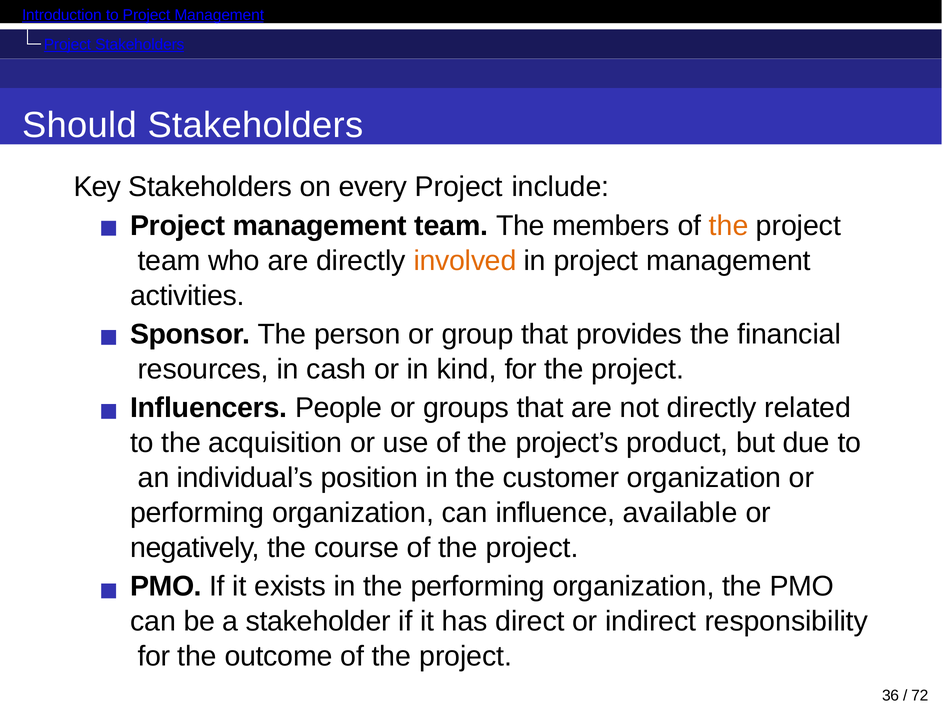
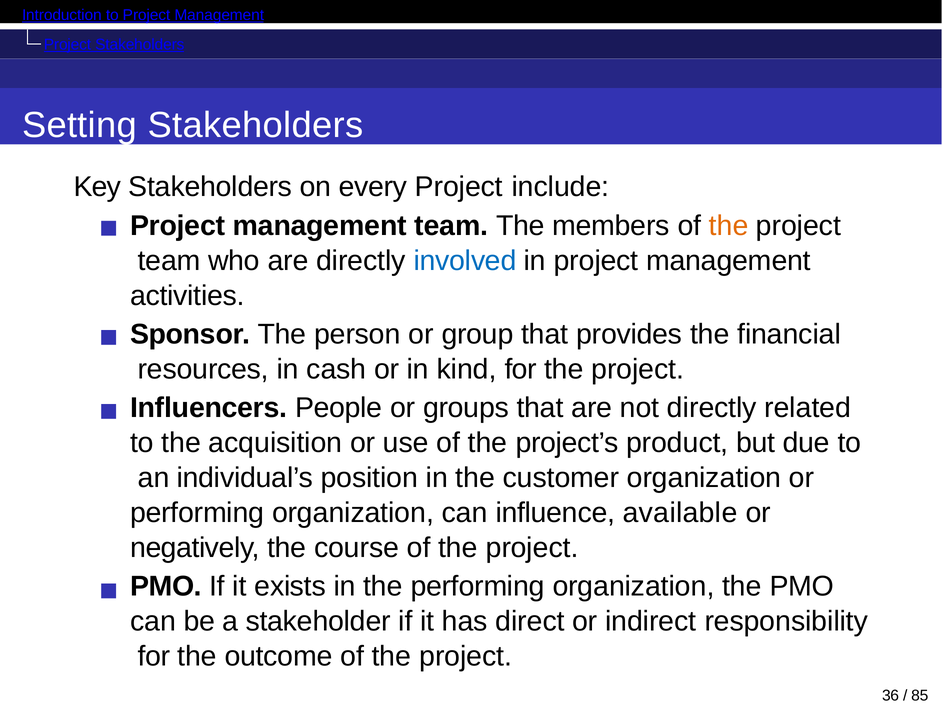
Should: Should -> Setting
involved colour: orange -> blue
72: 72 -> 85
